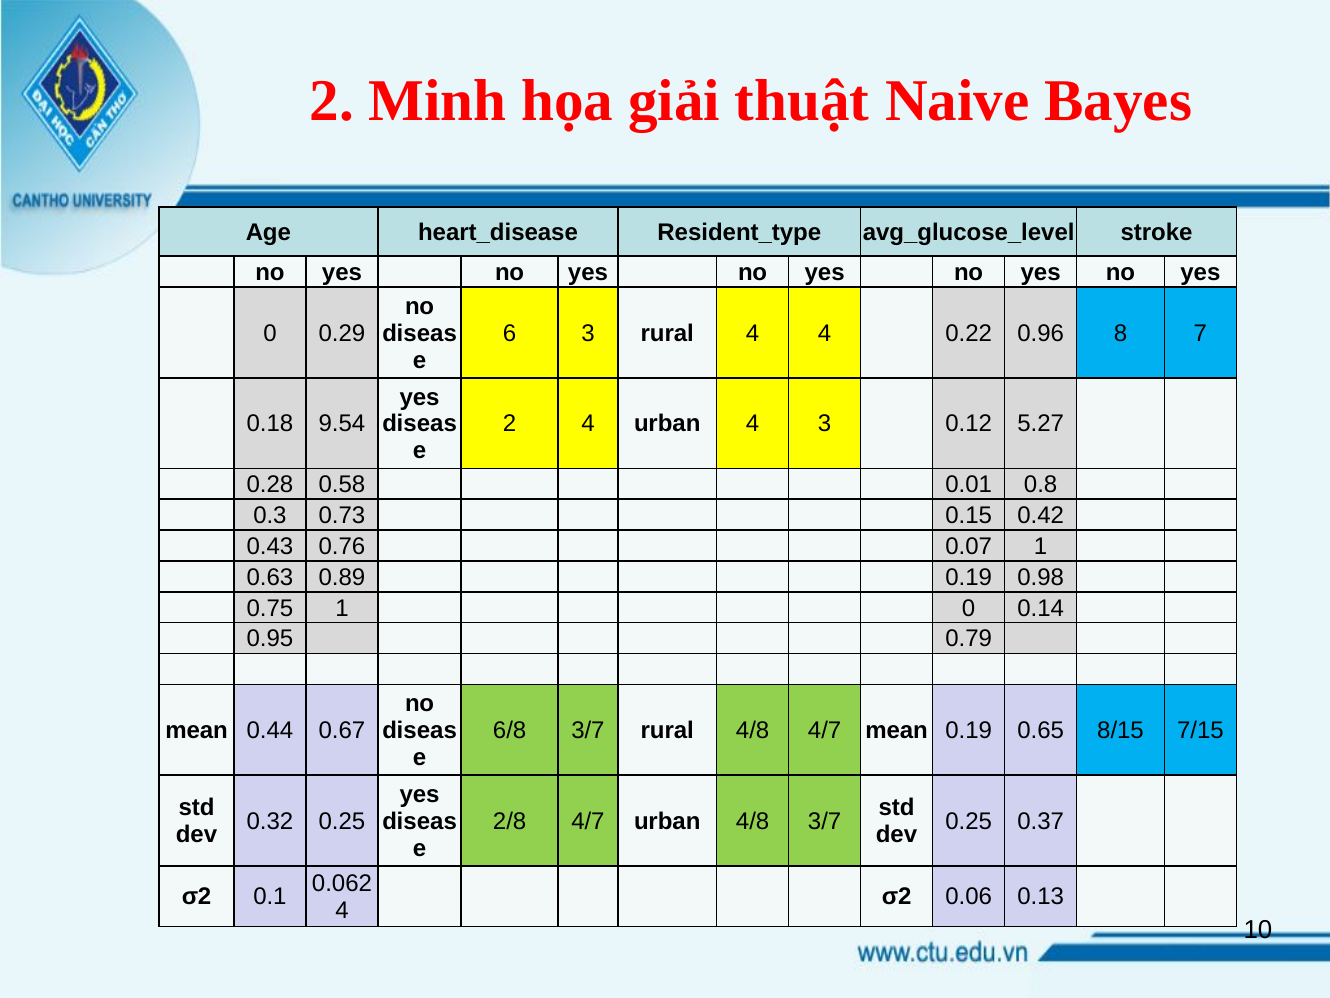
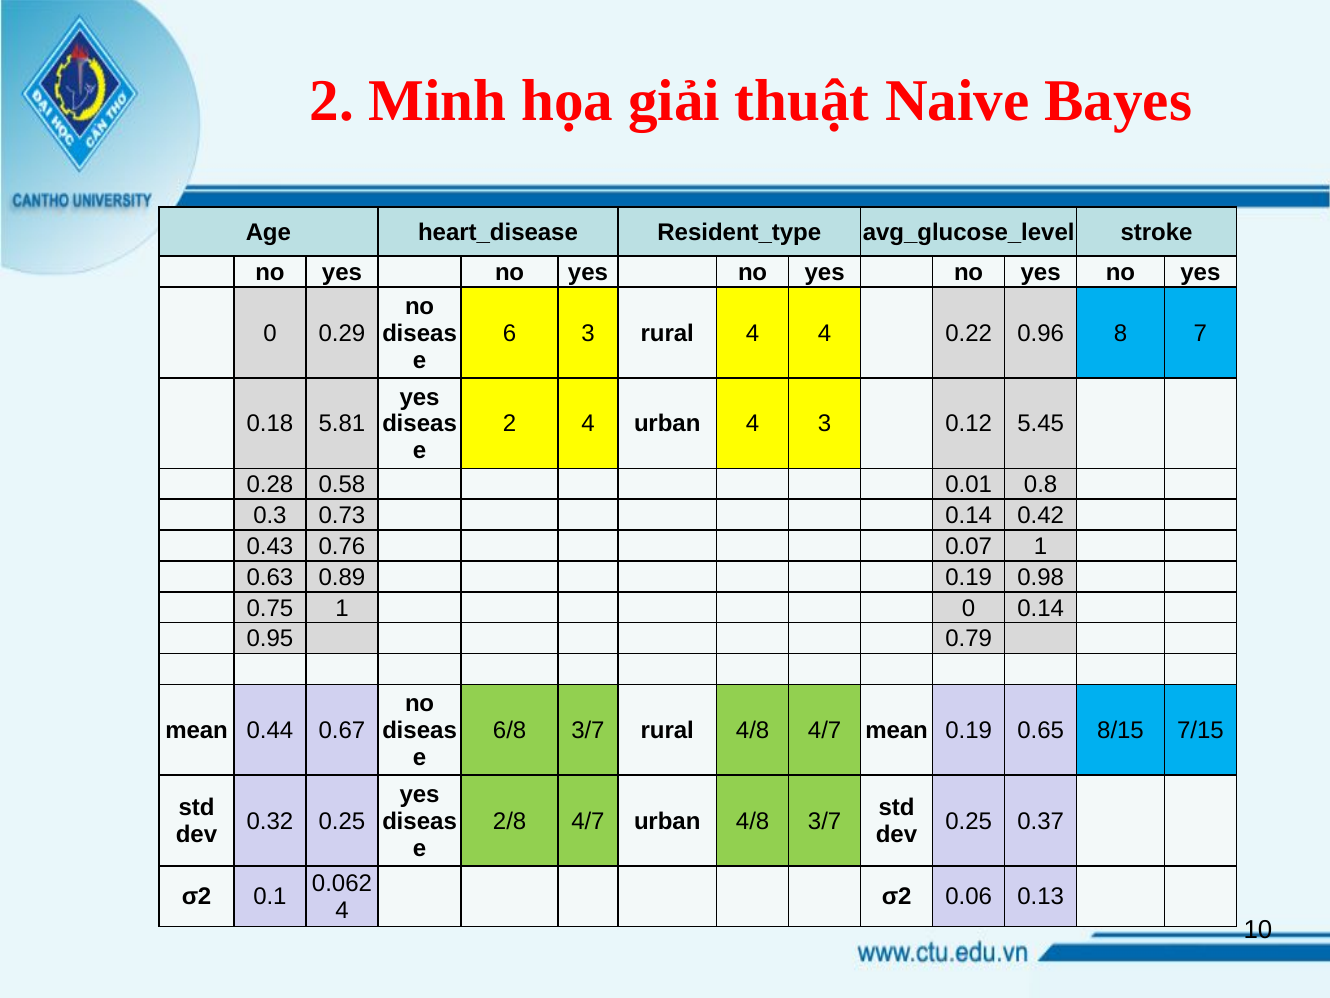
9.54: 9.54 -> 5.81
5.27: 5.27 -> 5.45
0.73 0.15: 0.15 -> 0.14
